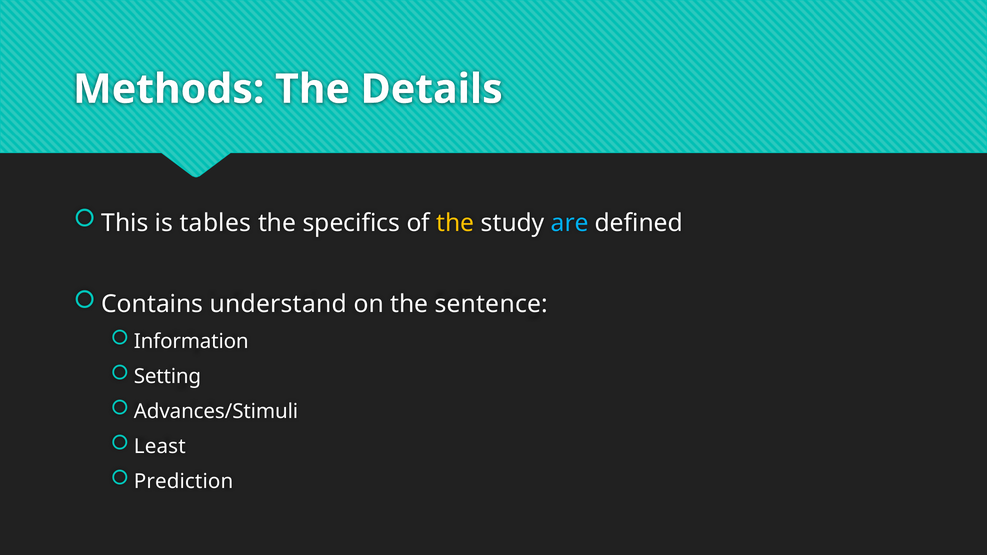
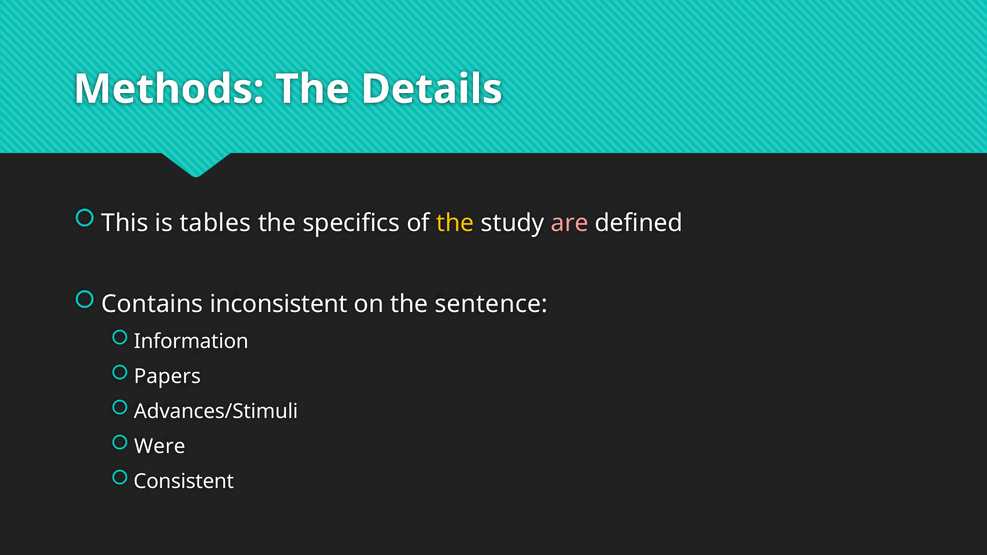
are colour: light blue -> pink
understand: understand -> inconsistent
Setting: Setting -> Papers
Least: Least -> Were
Prediction: Prediction -> Consistent
